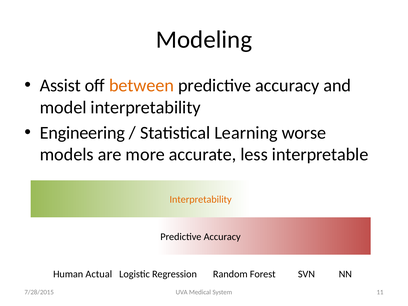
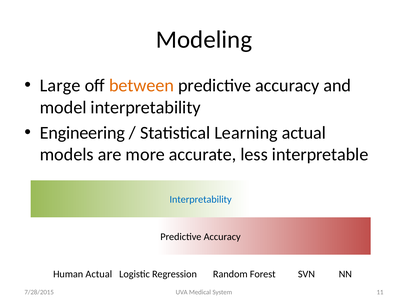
Assist: Assist -> Large
Learning worse: worse -> actual
Interpretability at (201, 200) colour: orange -> blue
